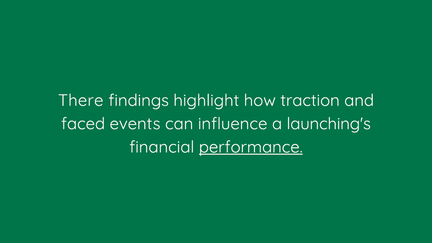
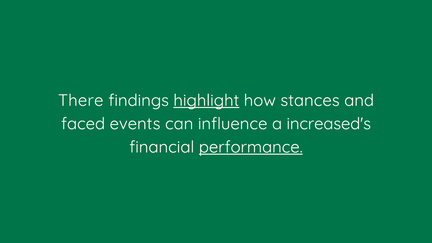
highlight underline: none -> present
traction: traction -> stances
launching's: launching's -> increased's
